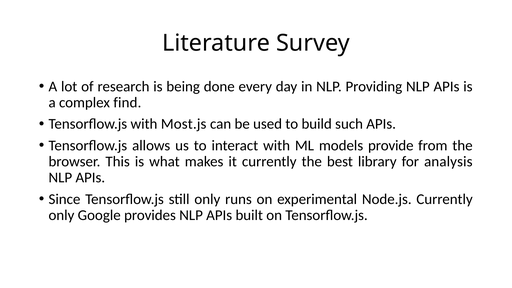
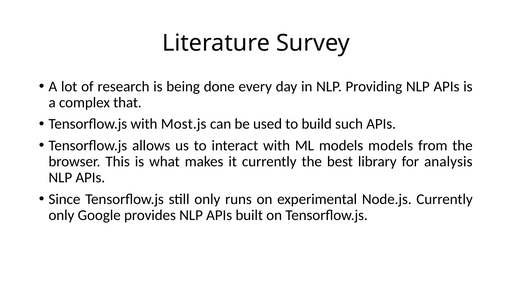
find: find -> that
models provide: provide -> models
